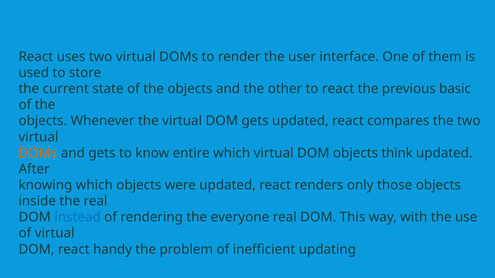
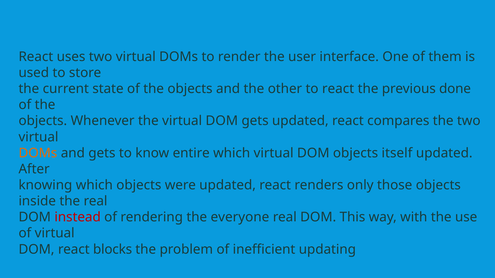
basic: basic -> done
think: think -> itself
instead colour: blue -> red
handy: handy -> blocks
